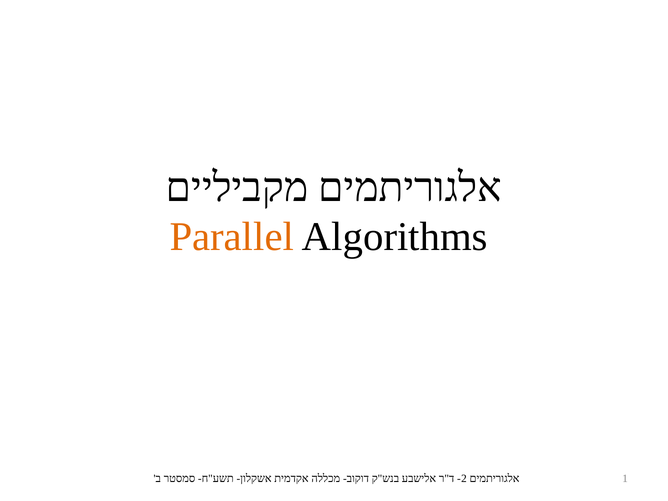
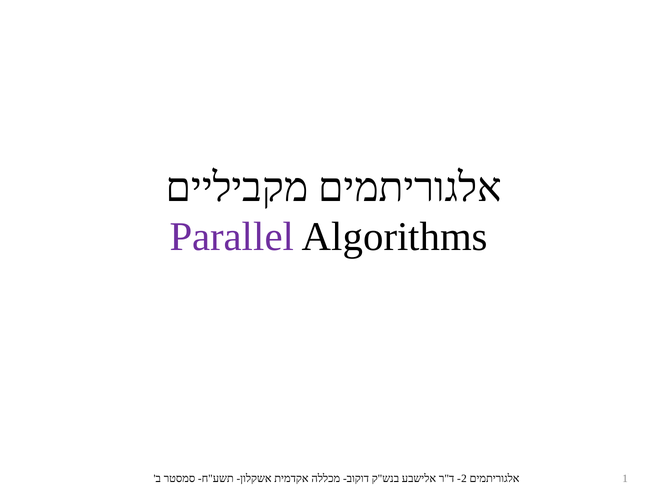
Parallel colour: orange -> purple
